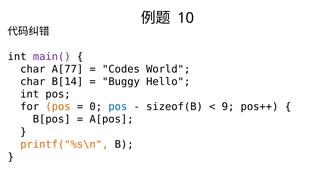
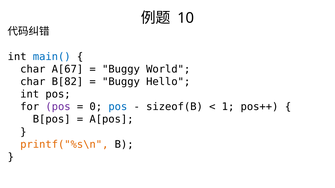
main( colour: purple -> blue
A[77: A[77 -> A[67
Codes at (121, 69): Codes -> Buggy
B[14: B[14 -> B[82
pos at (58, 107) colour: orange -> purple
9: 9 -> 1
